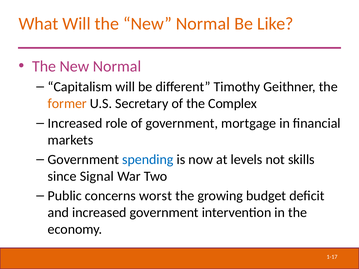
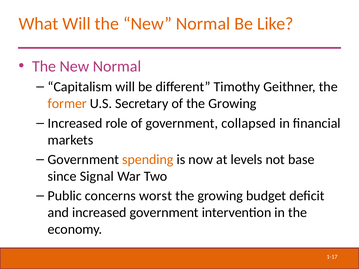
of the Complex: Complex -> Growing
mortgage: mortgage -> collapsed
spending colour: blue -> orange
skills: skills -> base
